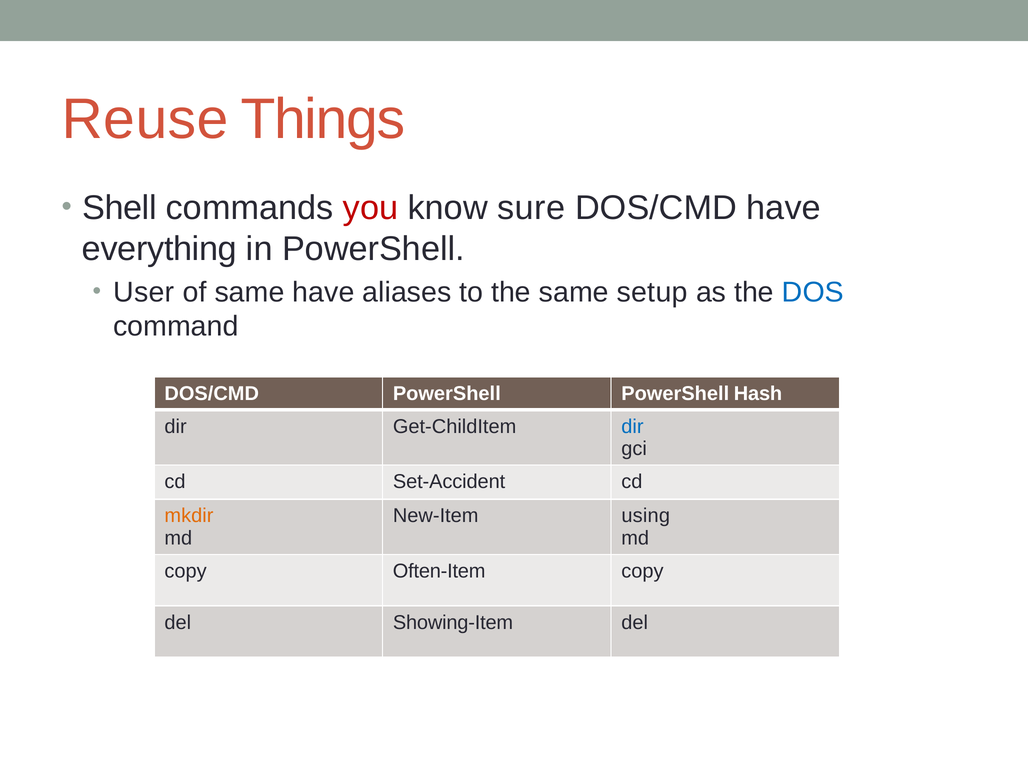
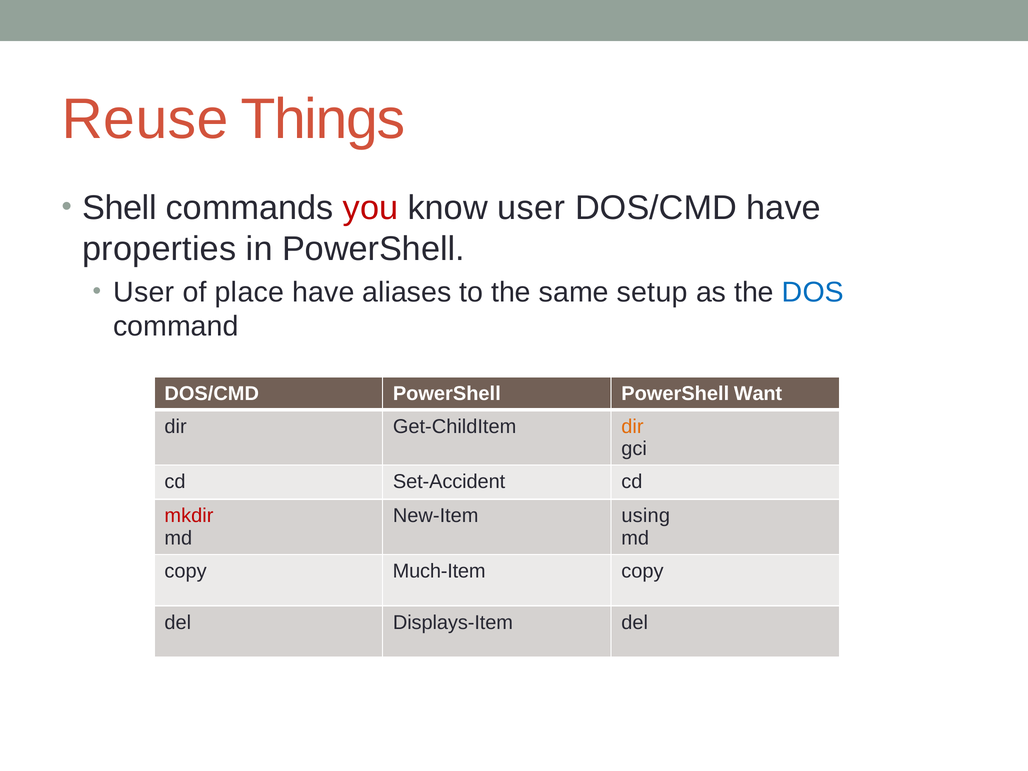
know sure: sure -> user
everything: everything -> properties
of same: same -> place
Hash: Hash -> Want
dir at (632, 426) colour: blue -> orange
mkdir colour: orange -> red
Often-Item: Often-Item -> Much-Item
Showing-Item: Showing-Item -> Displays-Item
